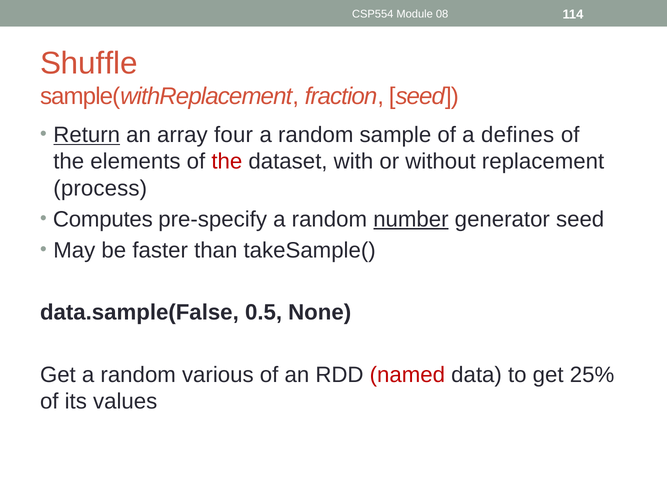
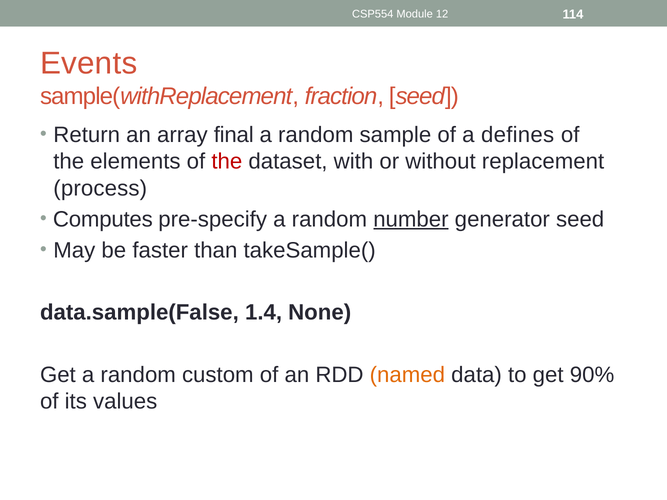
08: 08 -> 12
Shuffle: Shuffle -> Events
Return underline: present -> none
four: four -> final
0.5: 0.5 -> 1.4
various: various -> custom
named colour: red -> orange
25%: 25% -> 90%
